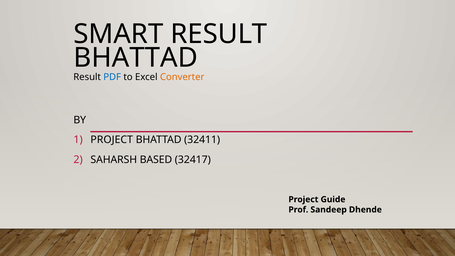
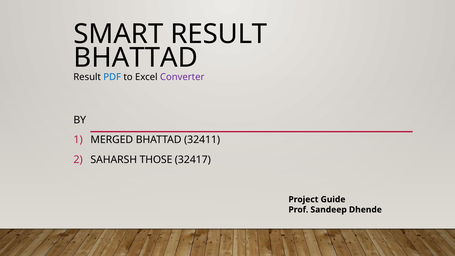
Converter colour: orange -> purple
PROJECT at (112, 140): PROJECT -> MERGED
BASED: BASED -> THOSE
